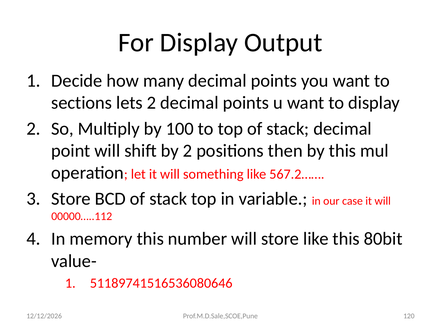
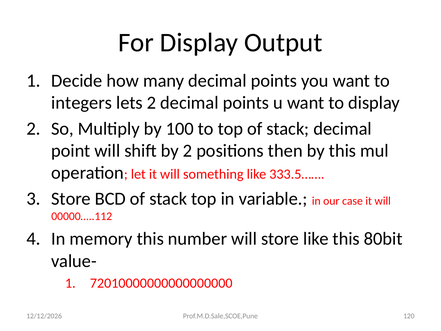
sections: sections -> integers
567.2……: 567.2…… -> 333.5……
51189741516536080646: 51189741516536080646 -> 72010000000000000000
